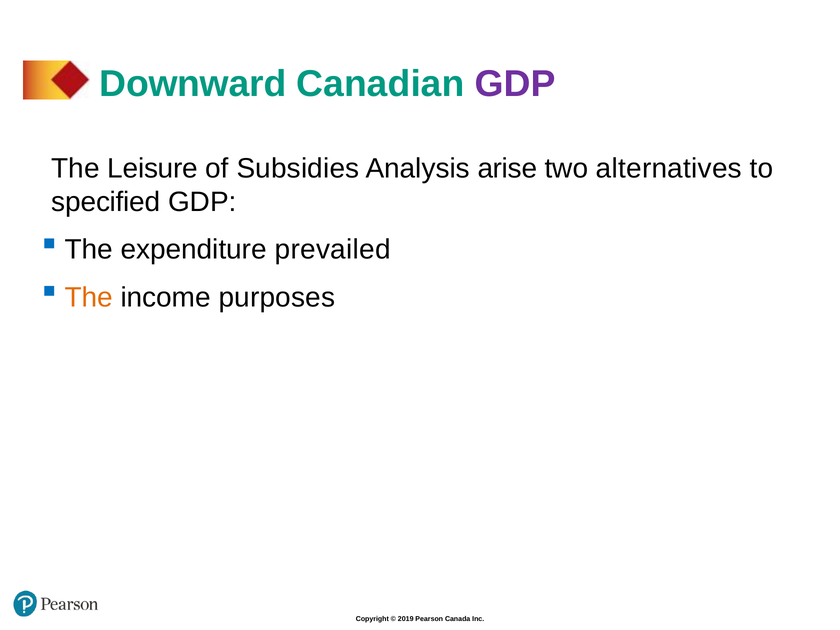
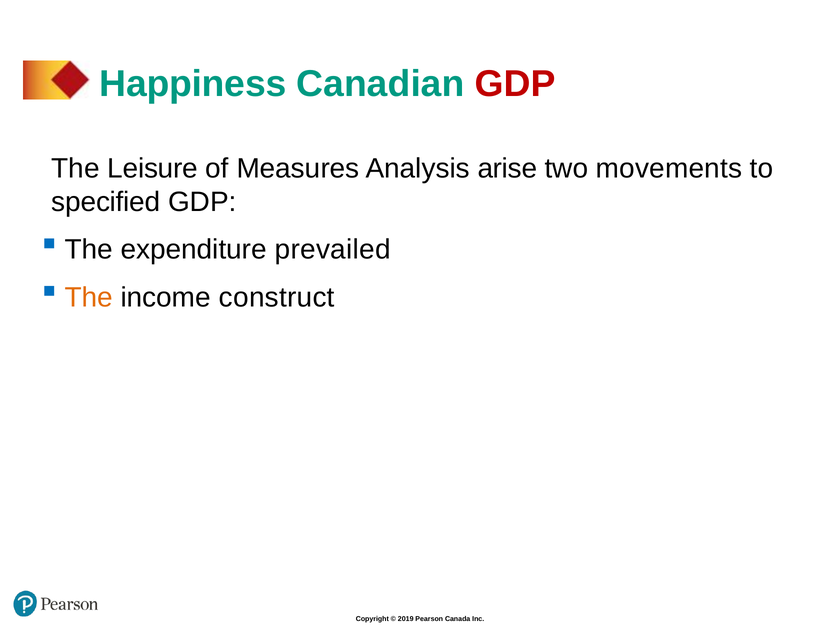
Downward: Downward -> Happiness
GDP at (515, 84) colour: purple -> red
Subsidies: Subsidies -> Measures
alternatives: alternatives -> movements
purposes: purposes -> construct
